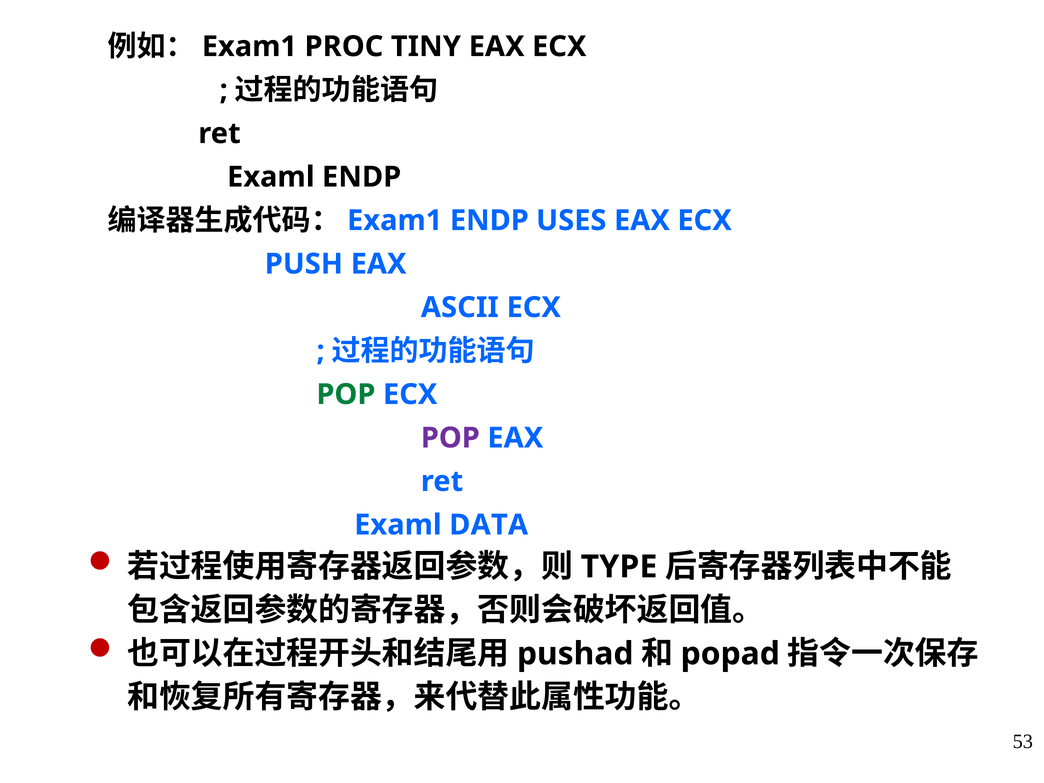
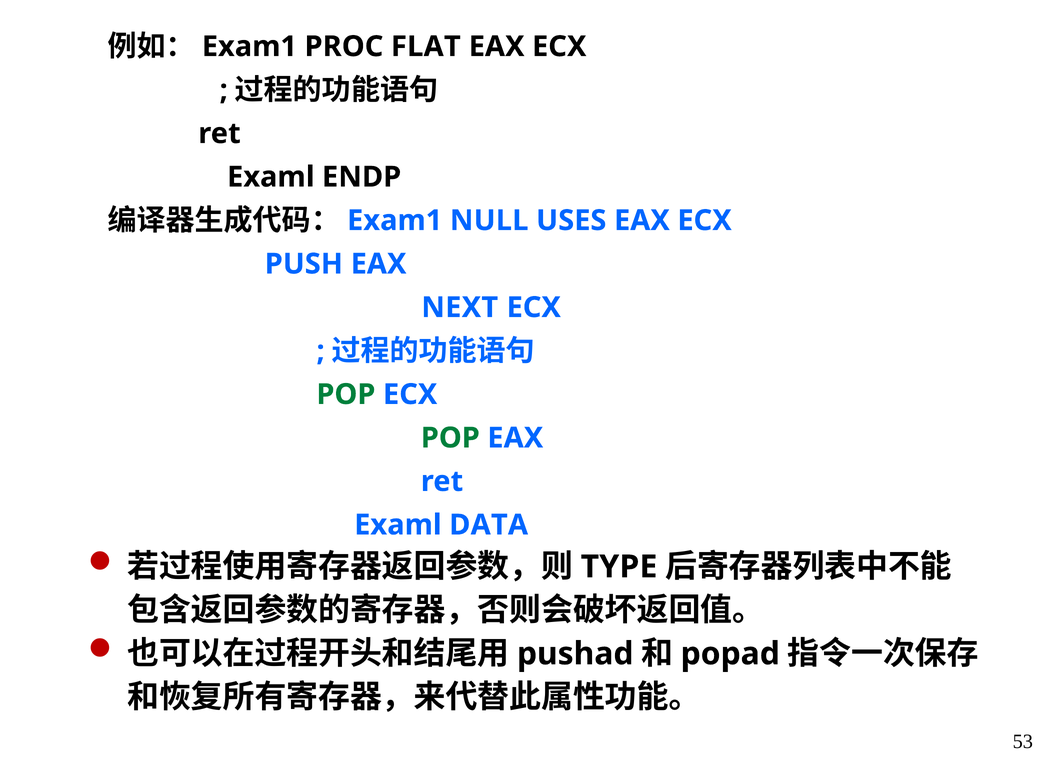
TINY: TINY -> FLAT
ENDP at (489, 220): ENDP -> NULL
ASCII: ASCII -> NEXT
POP at (450, 438) colour: purple -> green
